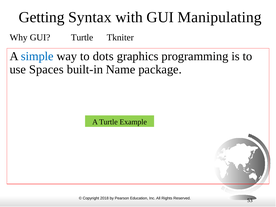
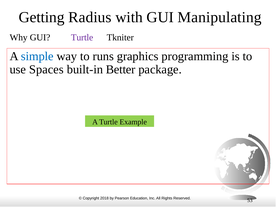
Syntax: Syntax -> Radius
Turtle at (82, 37) colour: black -> purple
dots: dots -> runs
Name: Name -> Better
